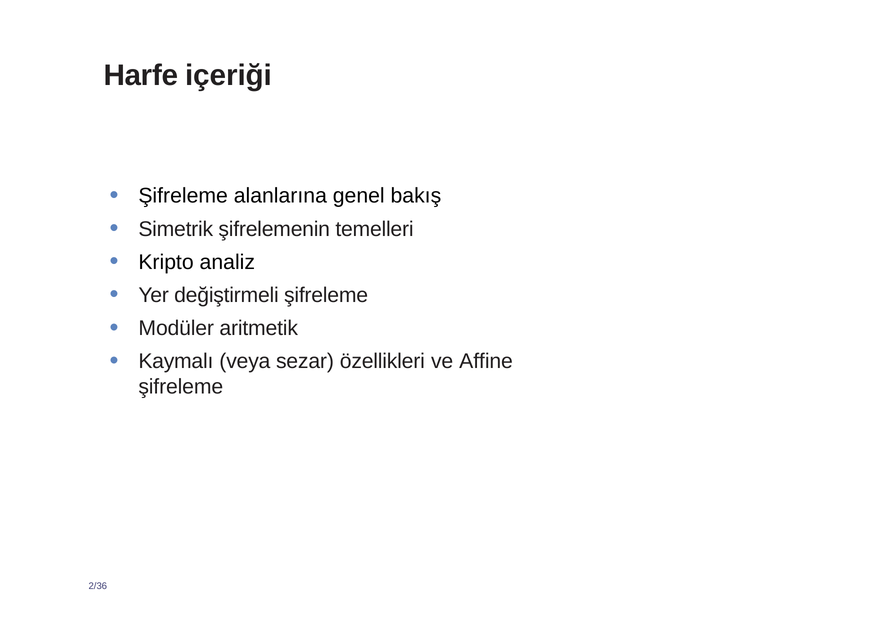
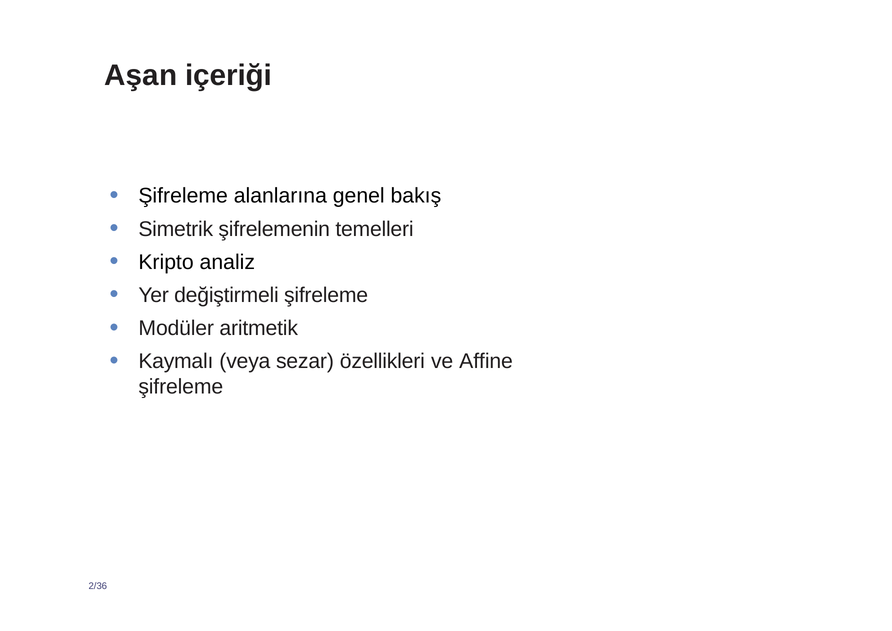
Harfe: Harfe -> Aşan
